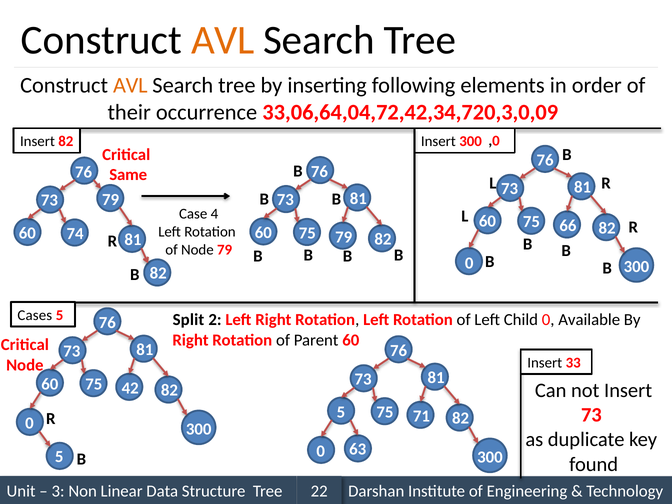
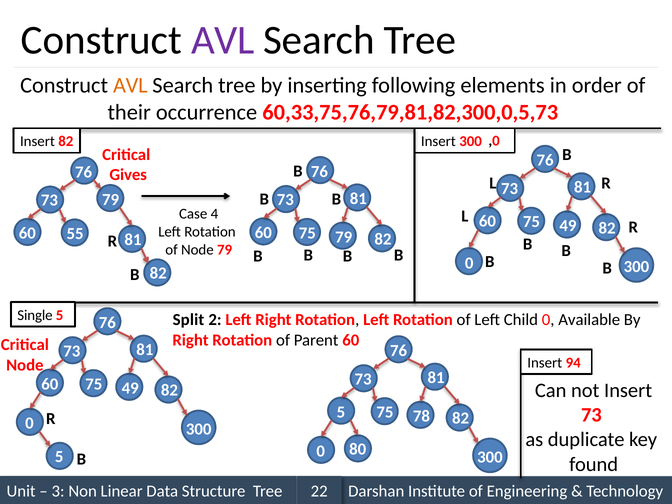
AVL at (223, 40) colour: orange -> purple
33,06,64,04,72,42,34,720,3,0,09: 33,06,64,04,72,42,34,720,3,0,09 -> 60,33,75,76,79,81,82,300,0,5,73
Same: Same -> Gives
66 at (568, 226): 66 -> 49
74: 74 -> 55
Cases: Cases -> Single
33: 33 -> 94
42 at (130, 388): 42 -> 49
71: 71 -> 78
63: 63 -> 80
